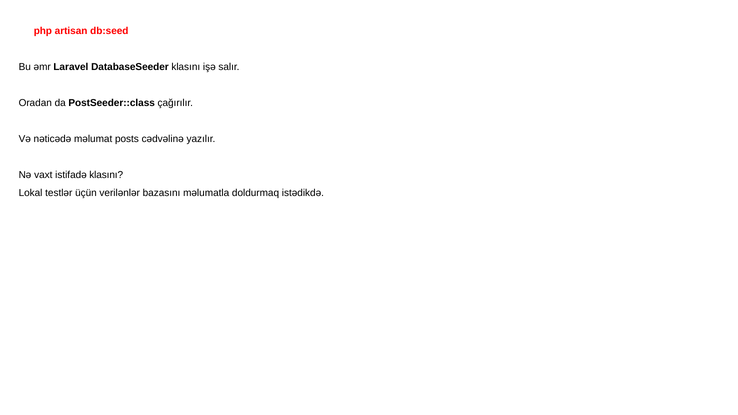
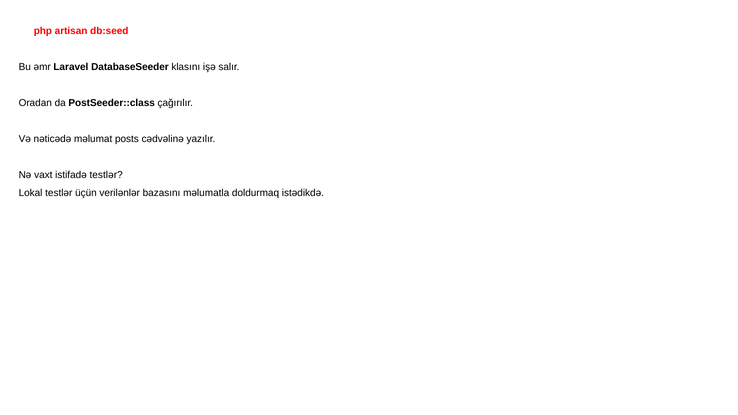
istifadə klasını: klasını -> testlər
